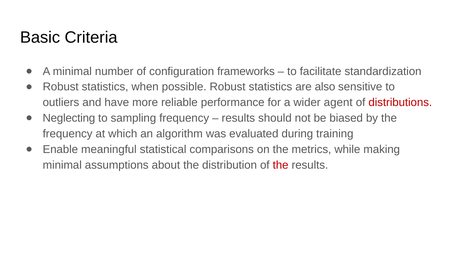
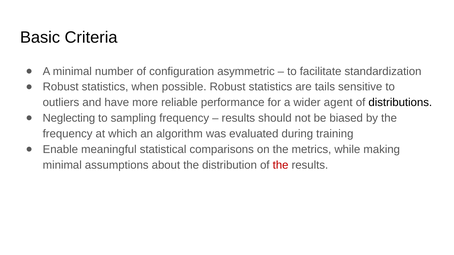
frameworks: frameworks -> asymmetric
also: also -> tails
distributions colour: red -> black
